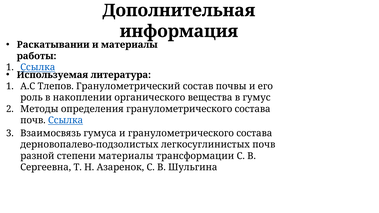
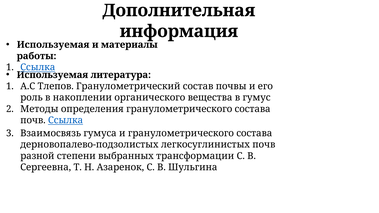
Раскатывании at (53, 45): Раскатывании -> Используемая
степени материалы: материалы -> выбранных
